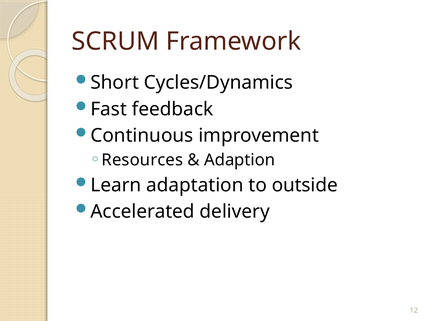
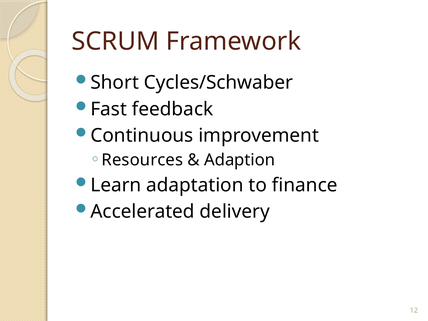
Cycles/Dynamics: Cycles/Dynamics -> Cycles/Schwaber
outside: outside -> finance
